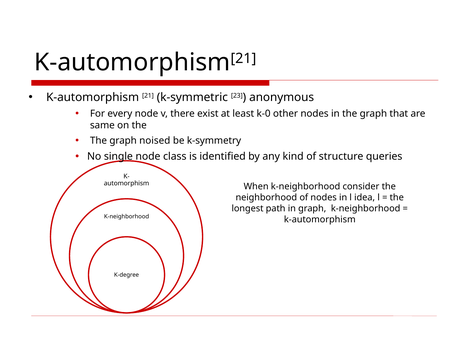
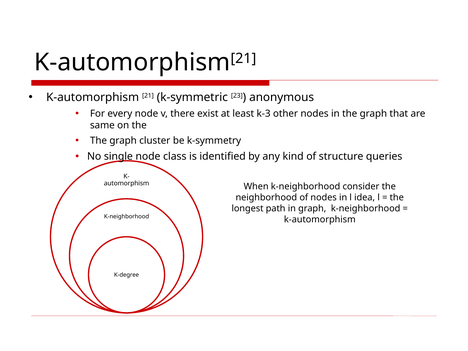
k-0: k-0 -> k-3
noised: noised -> cluster
